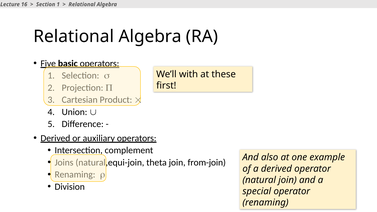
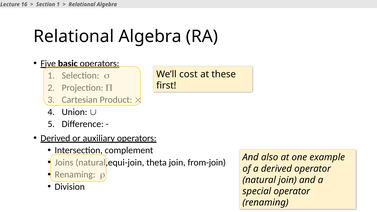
with: with -> cost
